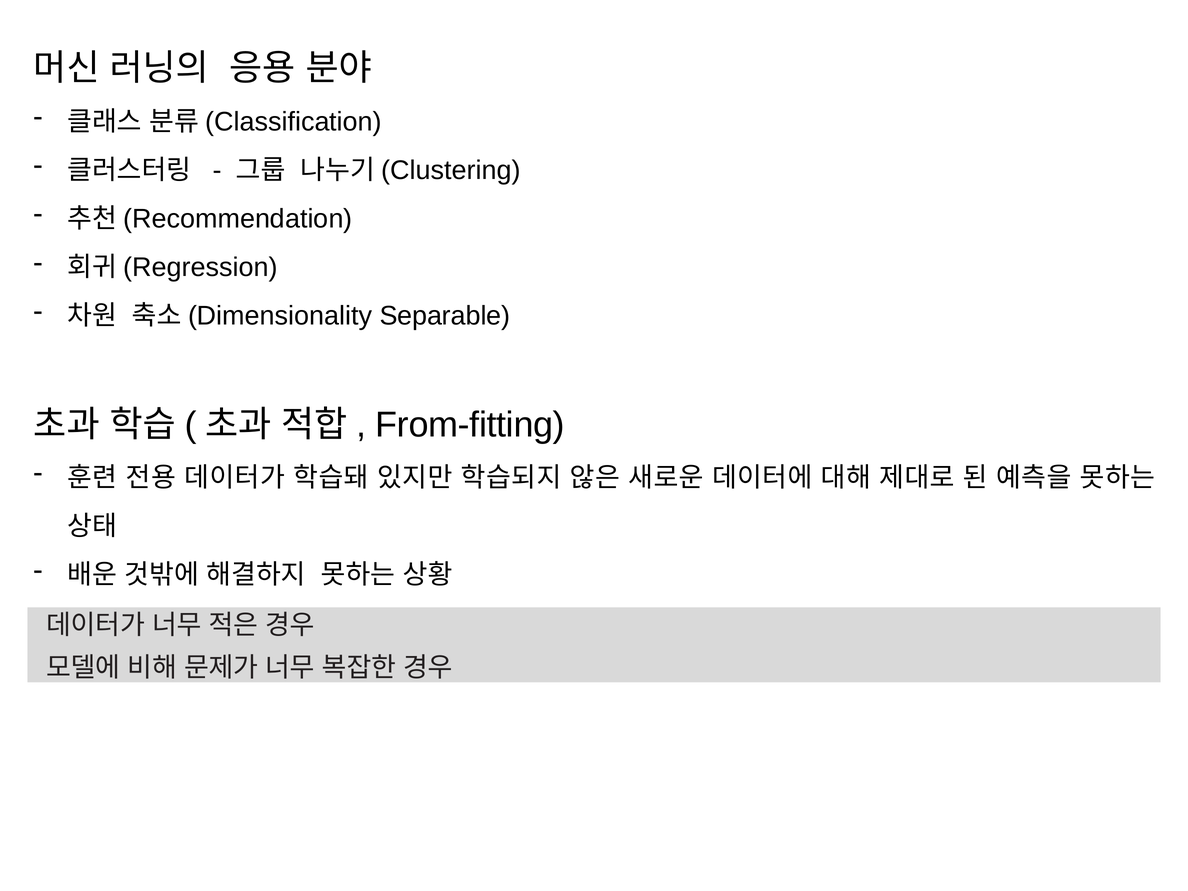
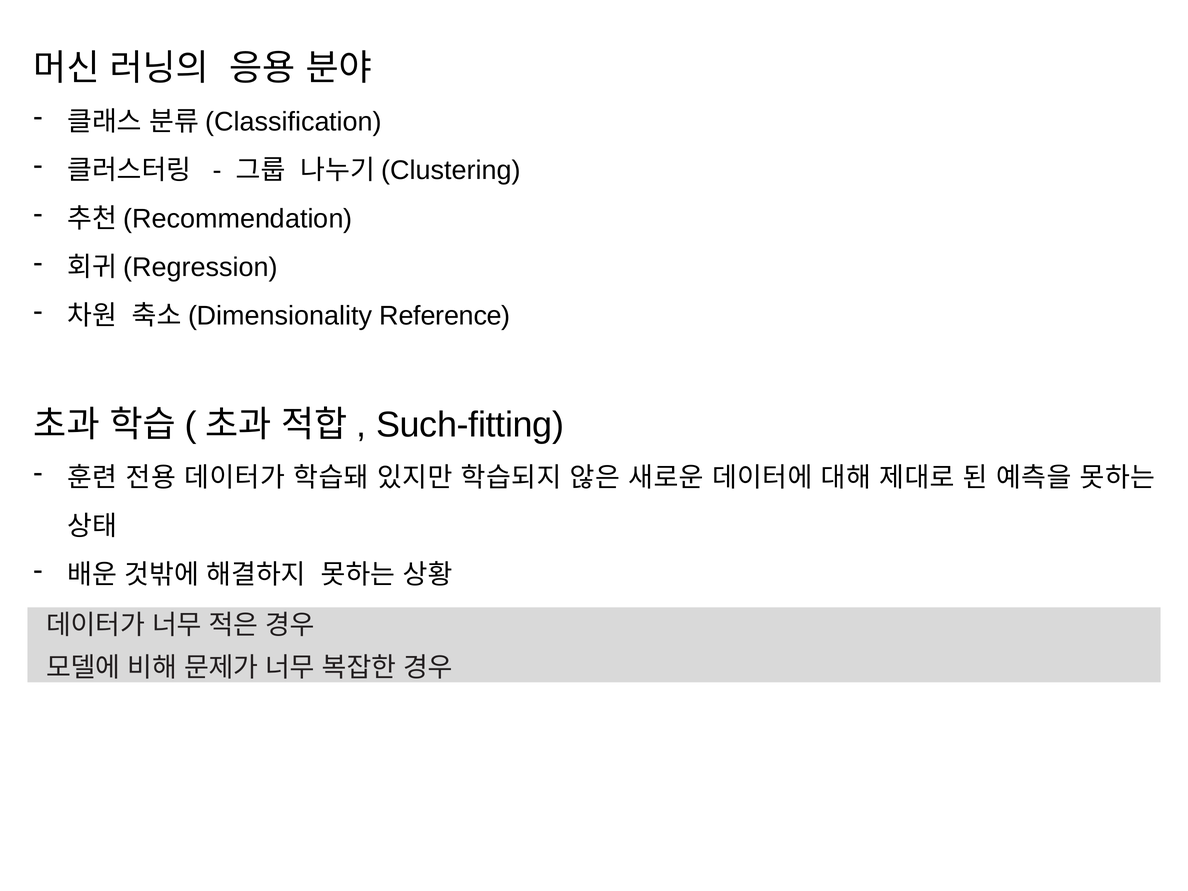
Separable: Separable -> Reference
From-fitting: From-fitting -> Such-fitting
